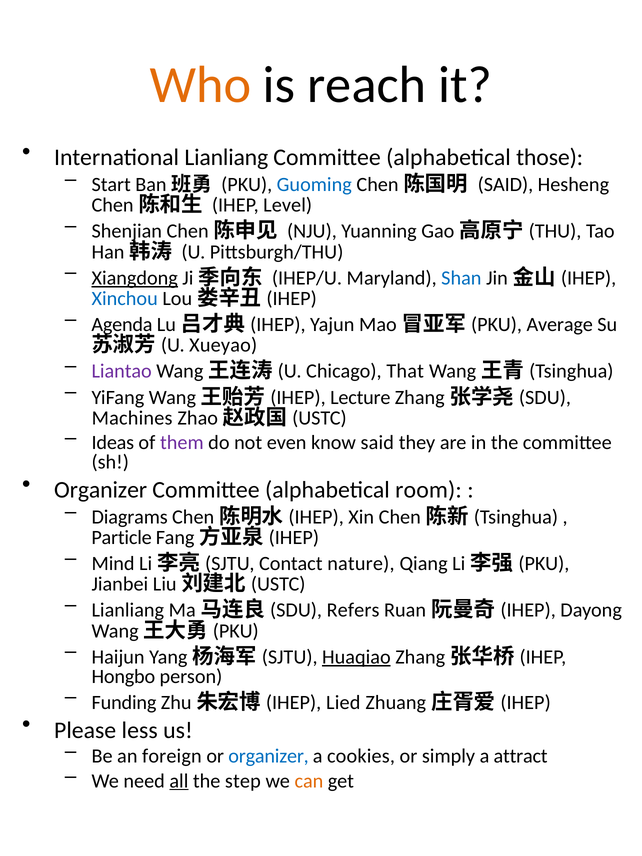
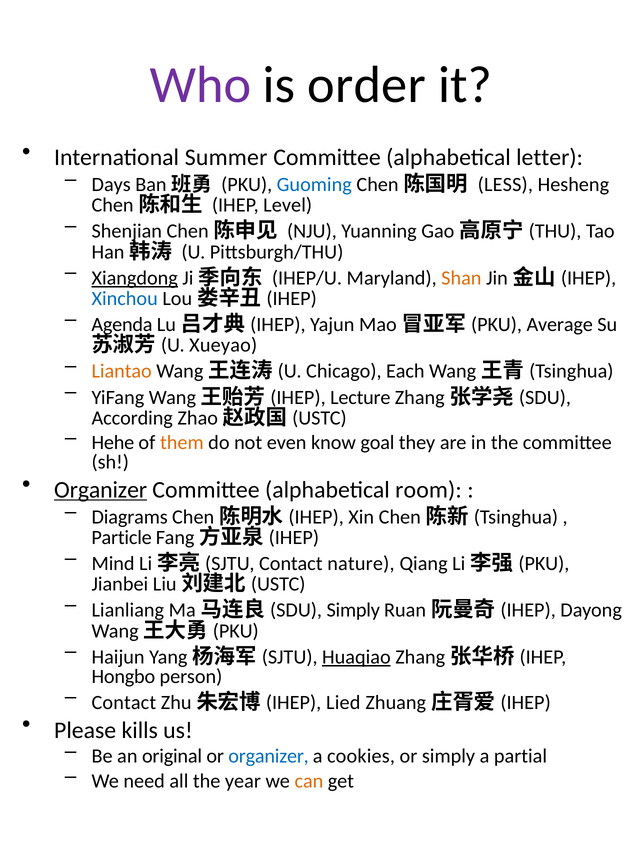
Who colour: orange -> purple
reach: reach -> order
International Lianliang: Lianliang -> Summer
those: those -> letter
Start: Start -> Days
SAID at (505, 185): SAID -> LESS
Shan colour: blue -> orange
Liantao colour: purple -> orange
That: That -> Each
Machines: Machines -> According
Ideas: Ideas -> Hehe
them colour: purple -> orange
know said: said -> goal
Organizer at (101, 490) underline: none -> present
Refers at (353, 610): Refers -> Simply
Funding at (124, 702): Funding -> Contact
less: less -> kills
foreign: foreign -> original
attract: attract -> partial
all underline: present -> none
step: step -> year
